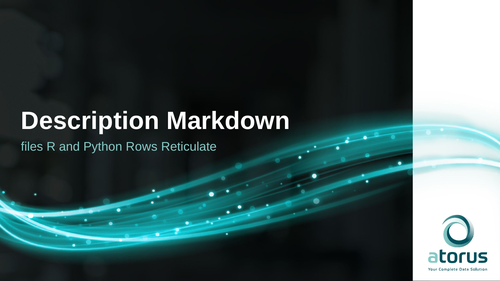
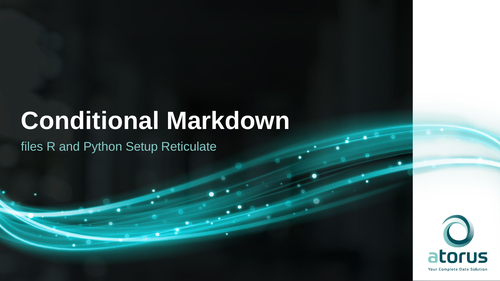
Description: Description -> Conditional
Rows: Rows -> Setup
